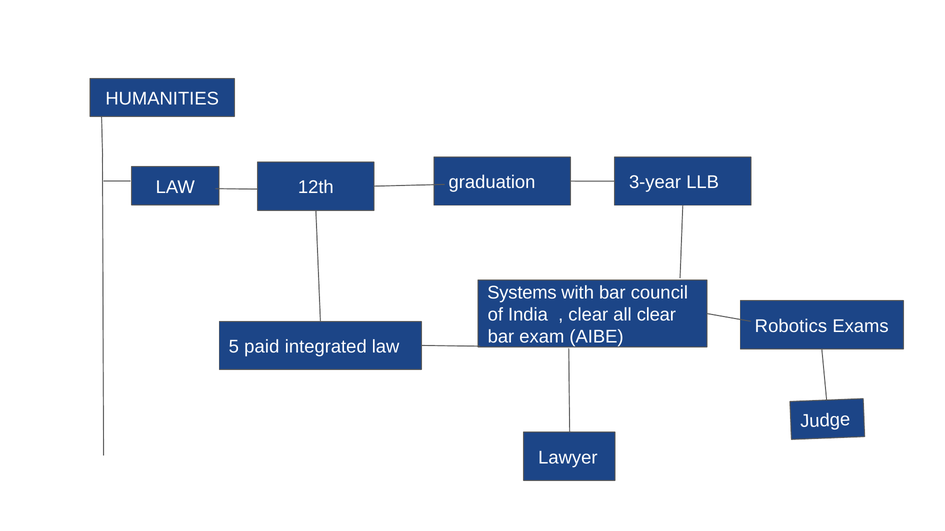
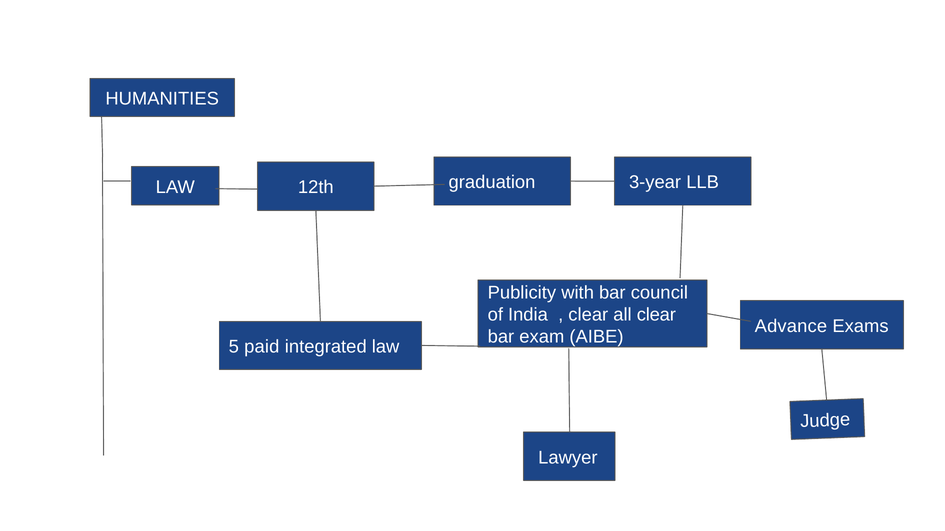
Systems: Systems -> Publicity
Robotics: Robotics -> Advance
